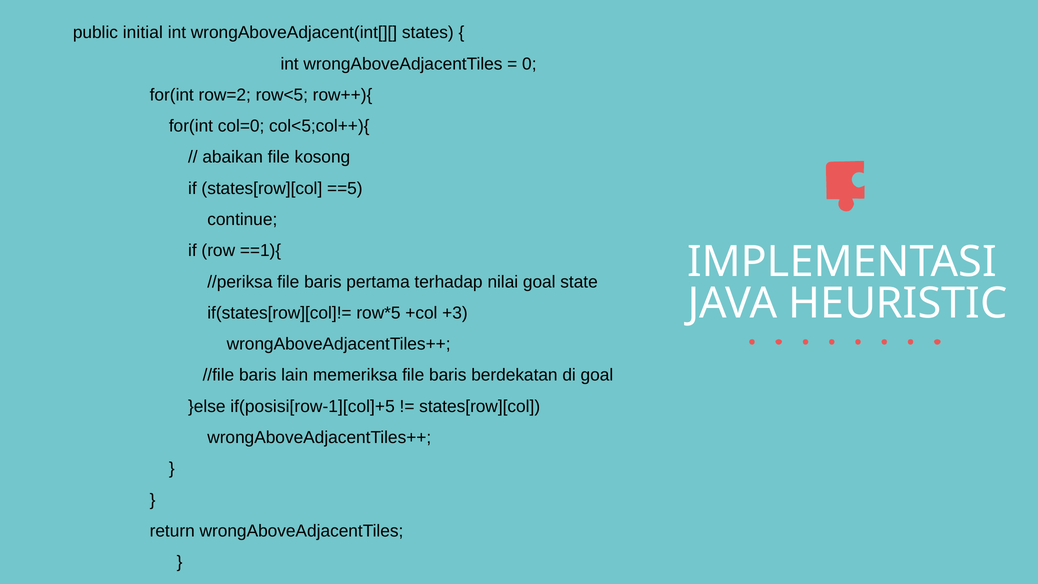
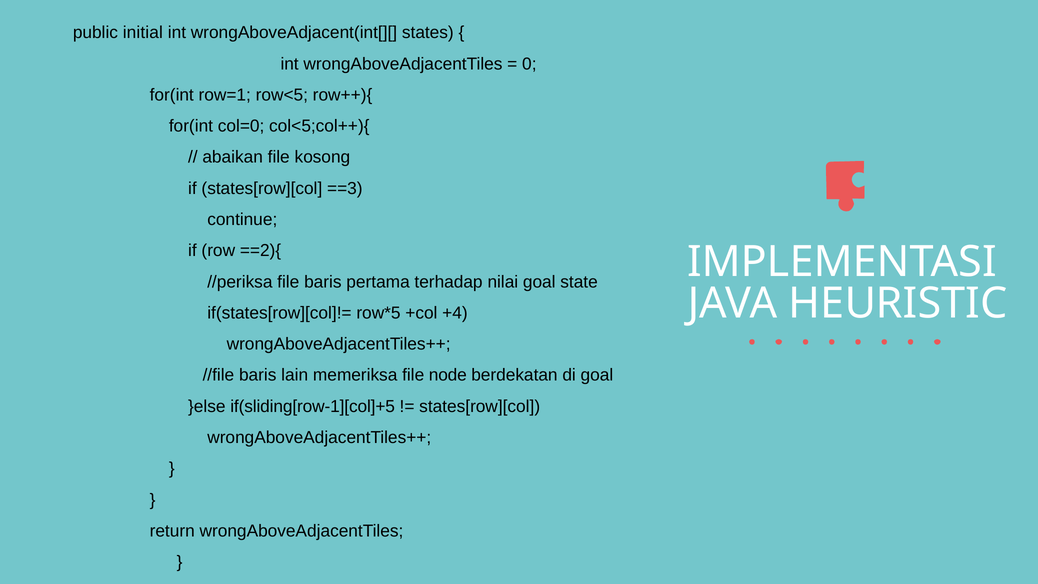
row=2: row=2 -> row=1
==5: ==5 -> ==3
==1){: ==1){ -> ==2){
+3: +3 -> +4
memeriksa file baris: baris -> node
if(posisi[row-1][col]+5: if(posisi[row-1][col]+5 -> if(sliding[row-1][col]+5
